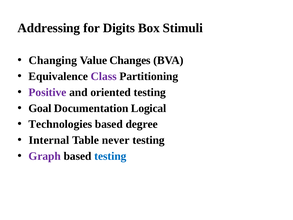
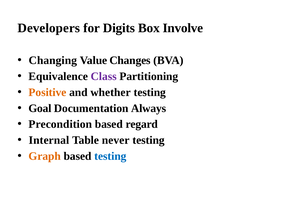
Addressing: Addressing -> Developers
Stimuli: Stimuli -> Involve
Positive colour: purple -> orange
oriented: oriented -> whether
Logical: Logical -> Always
Technologies: Technologies -> Precondition
degree: degree -> regard
Graph colour: purple -> orange
